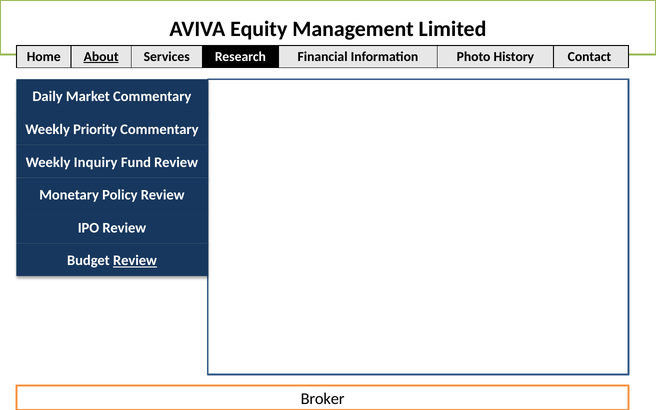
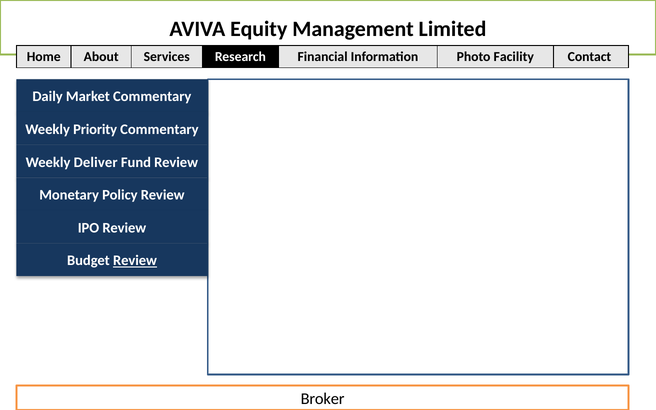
About underline: present -> none
History: History -> Facility
Inquiry: Inquiry -> Deliver
